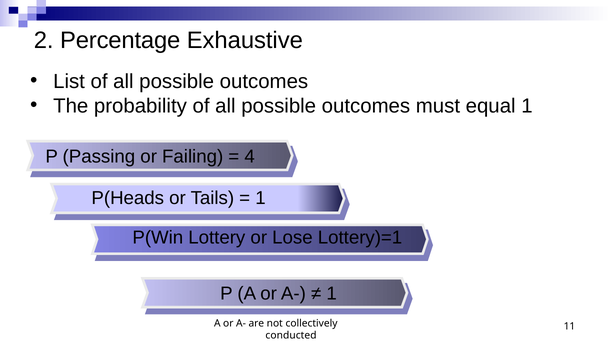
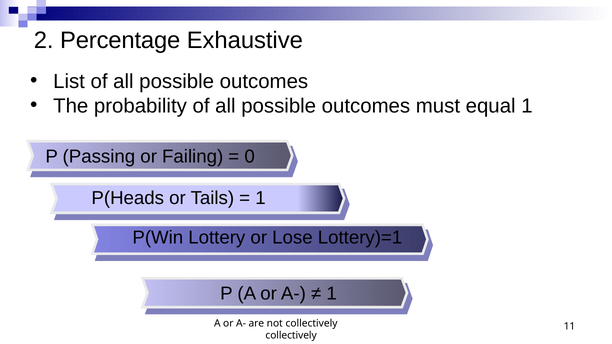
4: 4 -> 0
conducted at (291, 336): conducted -> collectively
